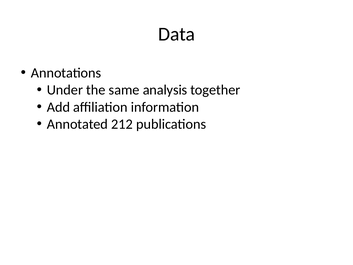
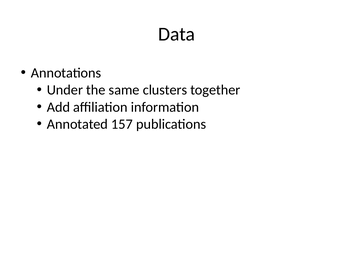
analysis: analysis -> clusters
212: 212 -> 157
